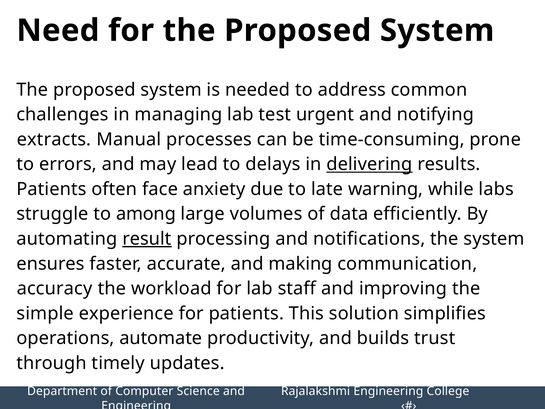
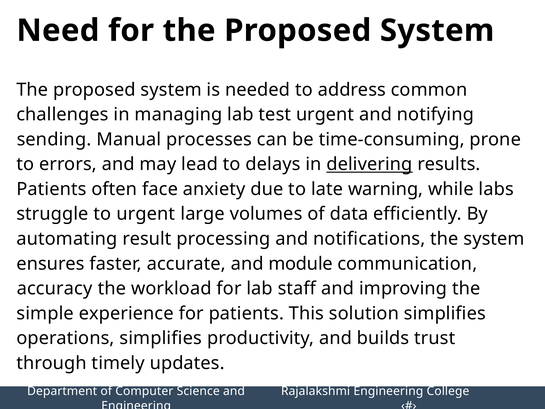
extracts: extracts -> sending
to among: among -> urgent
result underline: present -> none
making: making -> module
operations automate: automate -> simplifies
